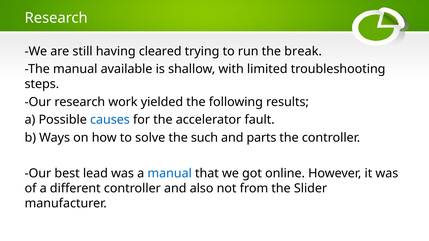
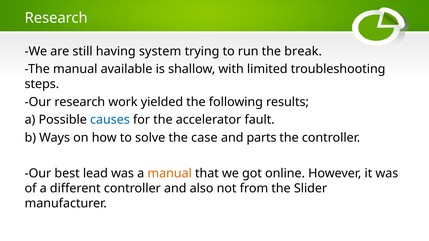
cleared: cleared -> system
such: such -> case
manual at (170, 174) colour: blue -> orange
